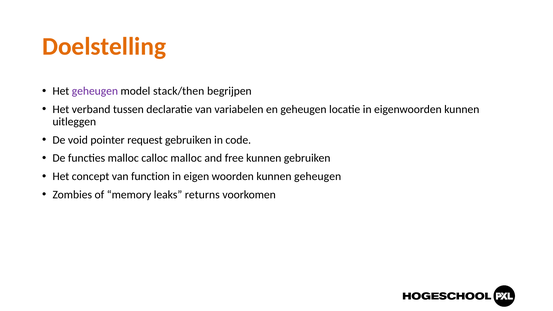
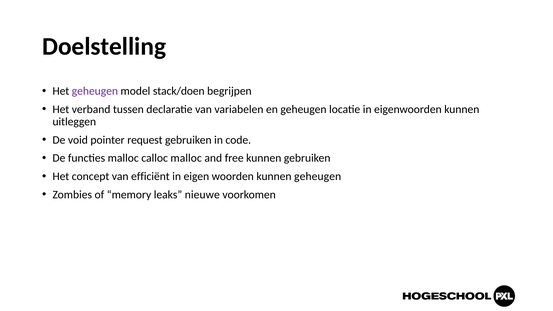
Doelstelling colour: orange -> black
stack/then: stack/then -> stack/doen
function: function -> efficiënt
returns: returns -> nieuwe
